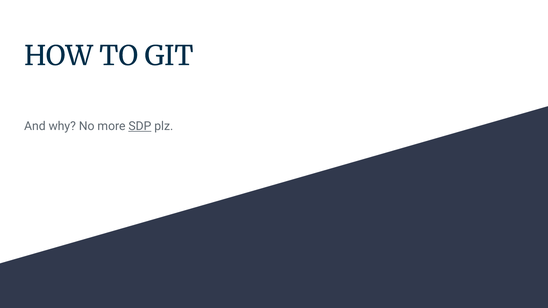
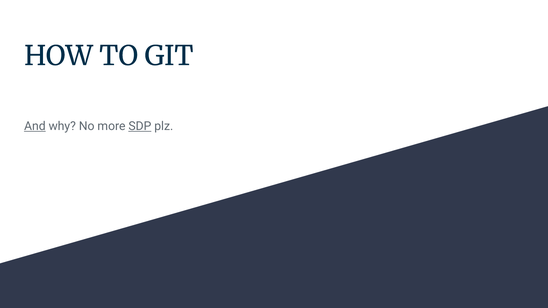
And underline: none -> present
